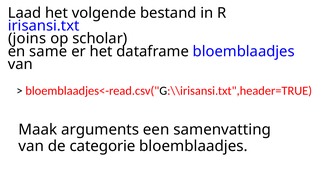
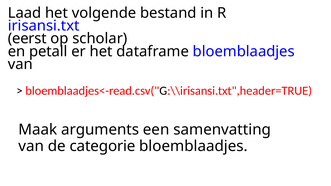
joins: joins -> eerst
same: same -> petall
